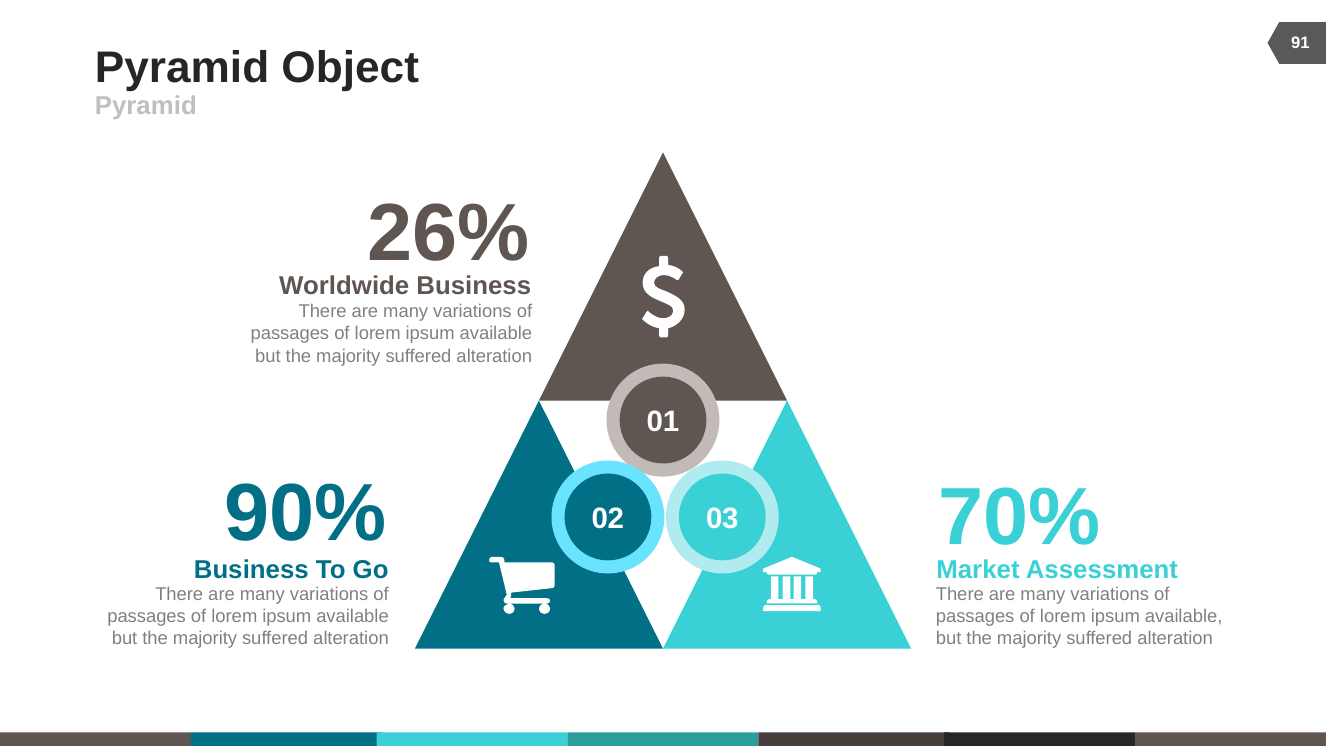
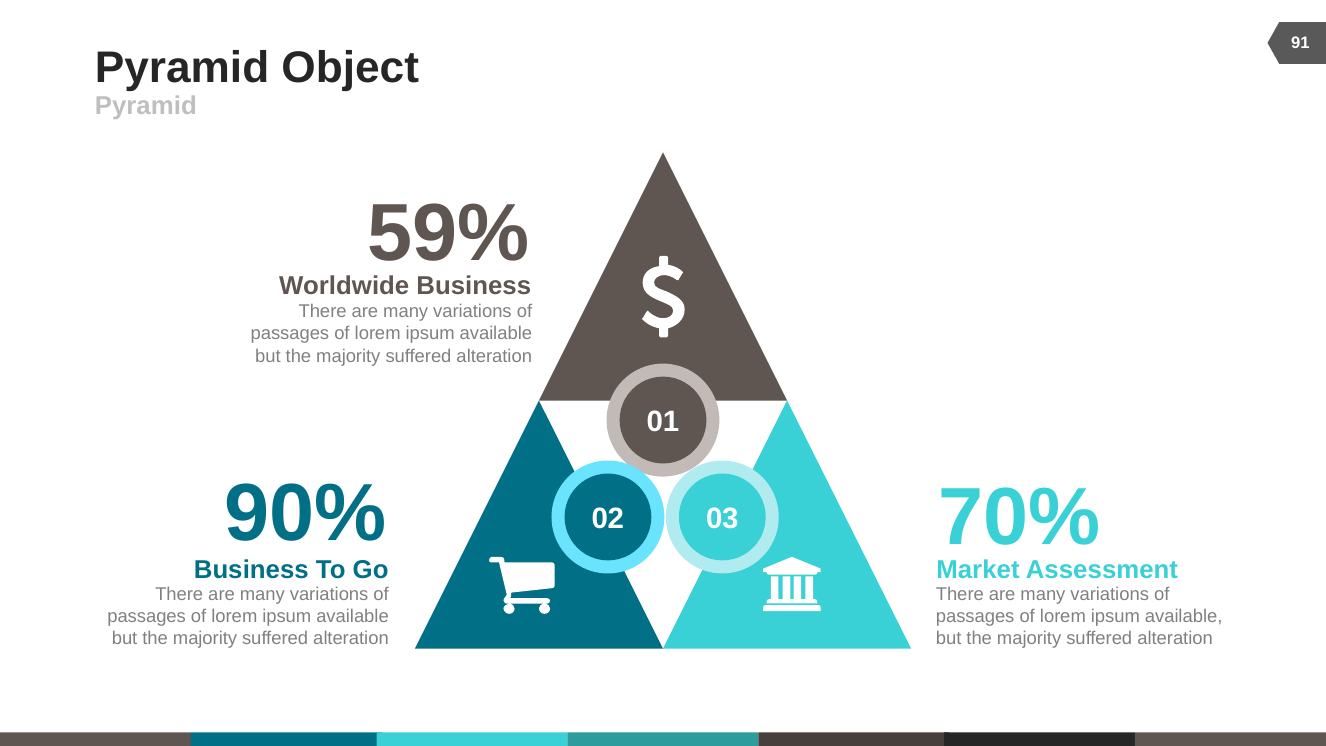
26%: 26% -> 59%
